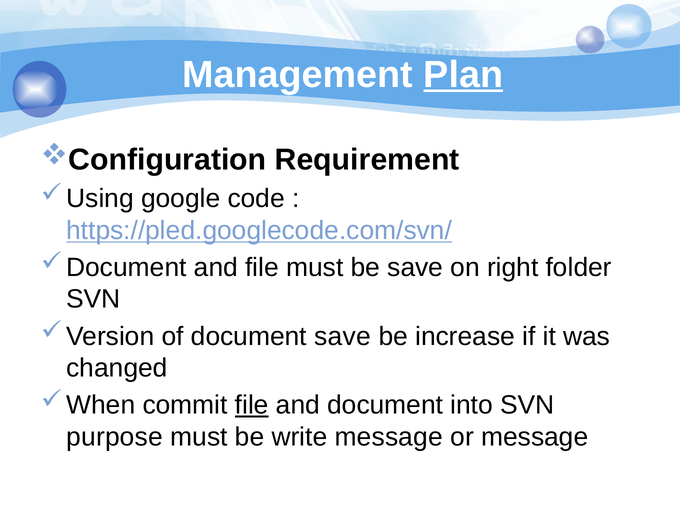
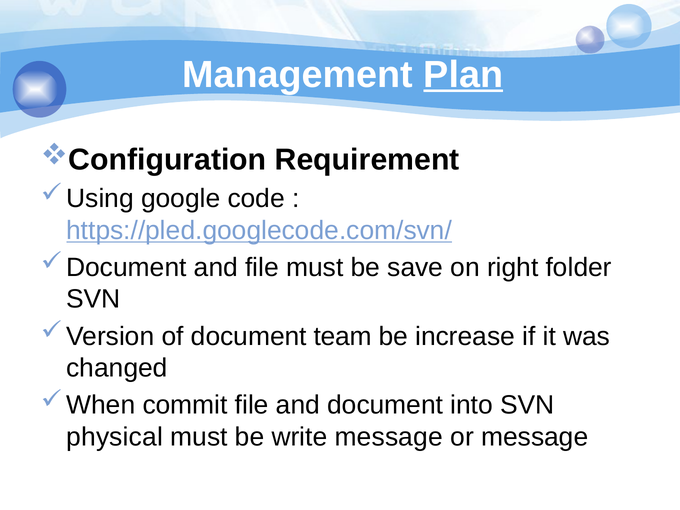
document save: save -> team
file at (252, 405) underline: present -> none
purpose: purpose -> physical
